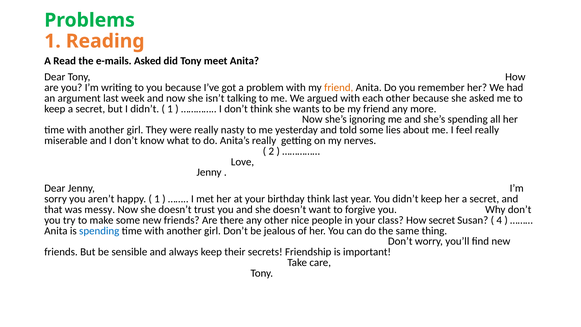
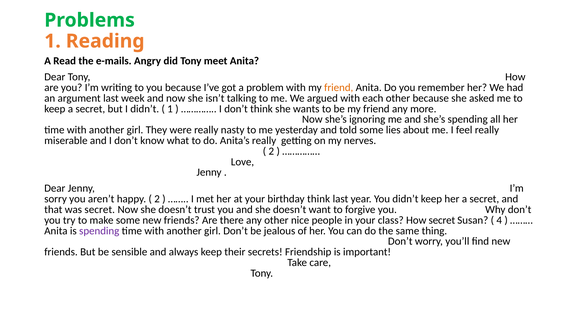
e-mails Asked: Asked -> Angry
1 at (157, 199): 1 -> 2
was messy: messy -> secret
spending at (99, 231) colour: blue -> purple
